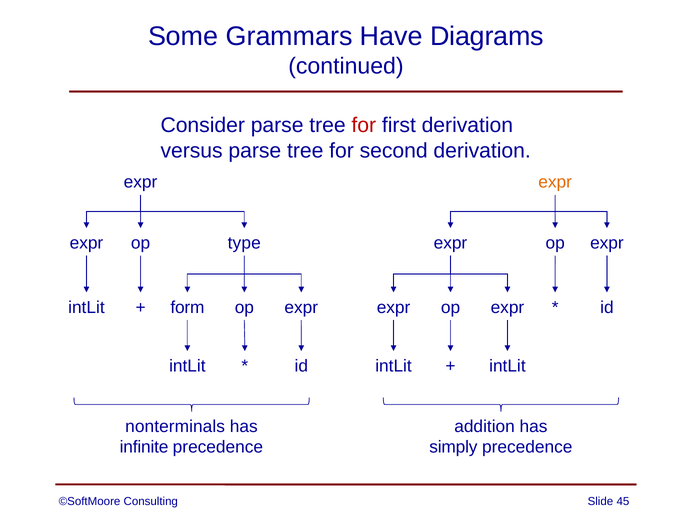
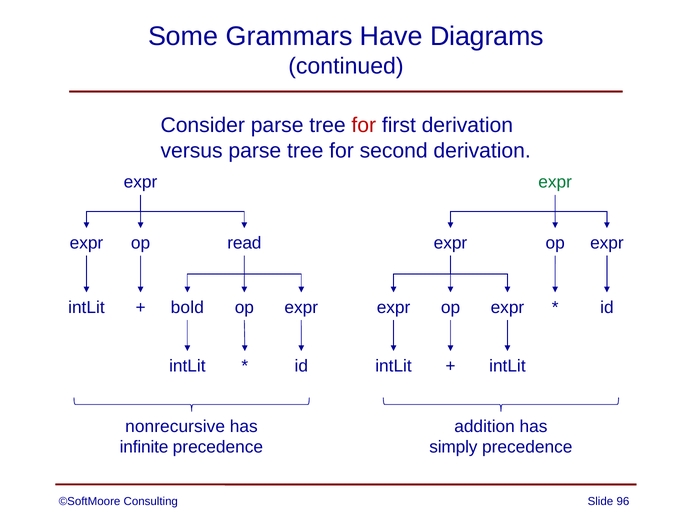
expr at (555, 182) colour: orange -> green
type: type -> read
form: form -> bold
nonterminals: nonterminals -> nonrecursive
45: 45 -> 96
